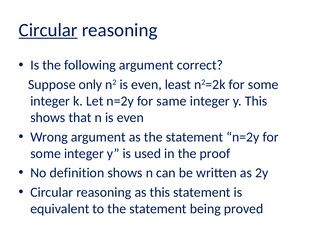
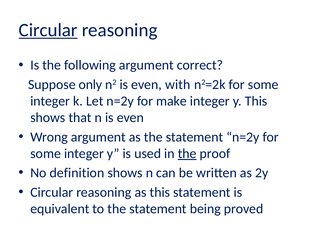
least: least -> with
same: same -> make
the at (187, 154) underline: none -> present
